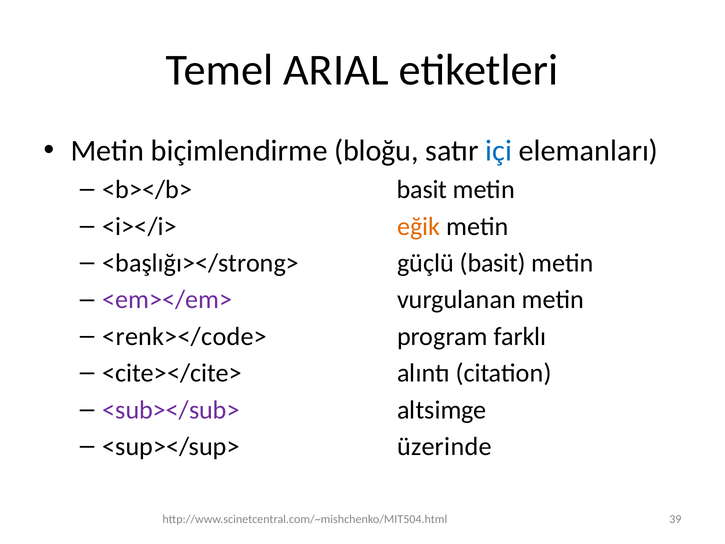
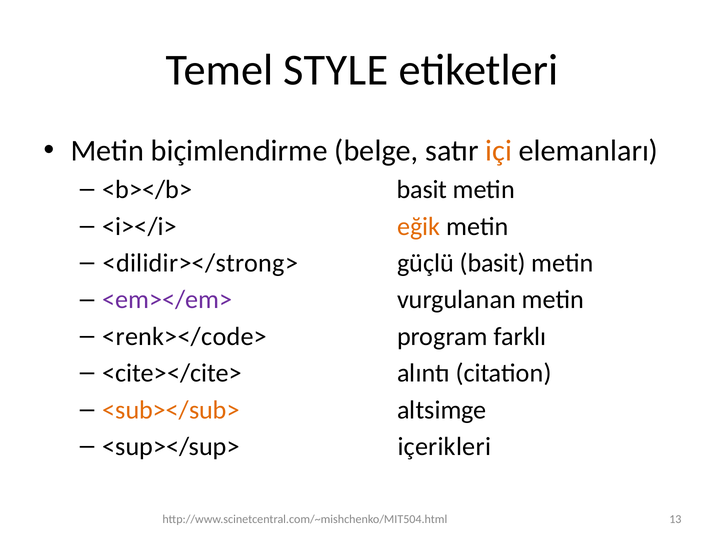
ARIAL: ARIAL -> STYLE
bloğu: bloğu -> belge
içi colour: blue -> orange
<başlığı></strong>: <başlığı></strong> -> <dilidir></strong>
<sub></sub> colour: purple -> orange
üzerinde: üzerinde -> içerikleri
39: 39 -> 13
